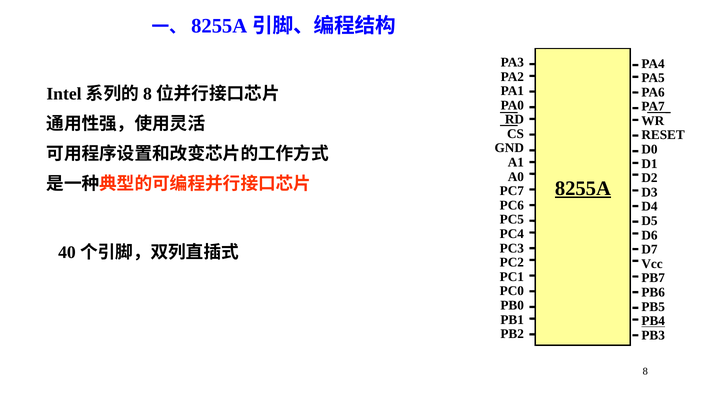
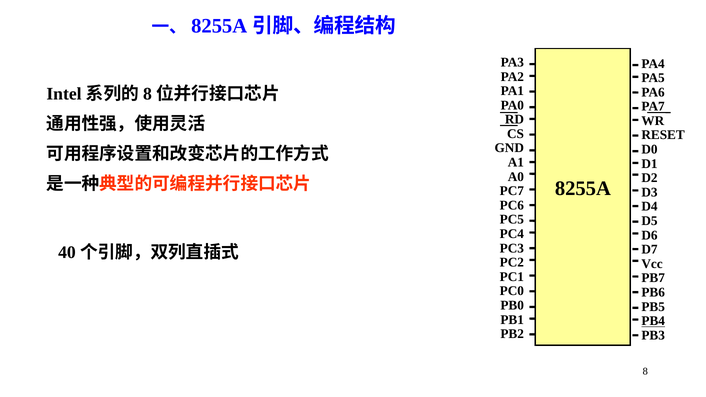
8255A at (583, 188) underline: present -> none
